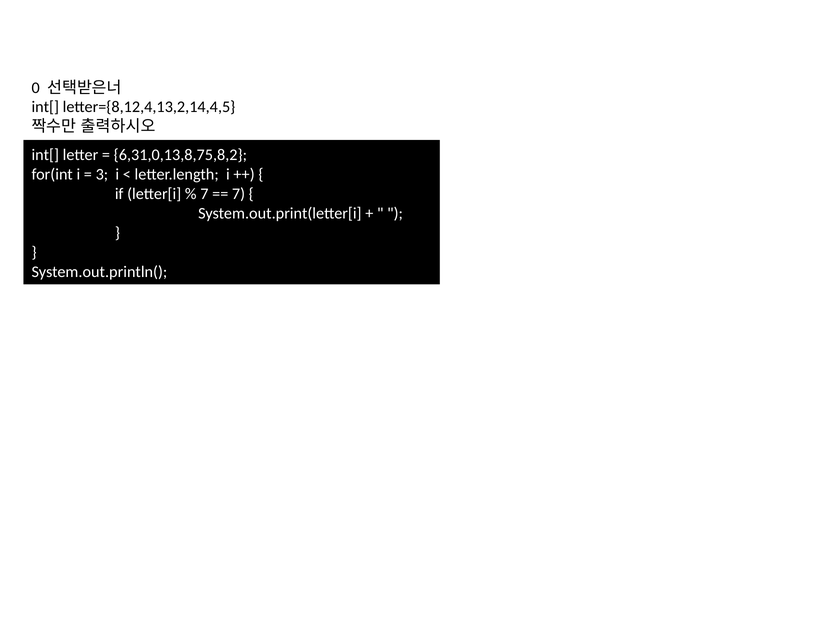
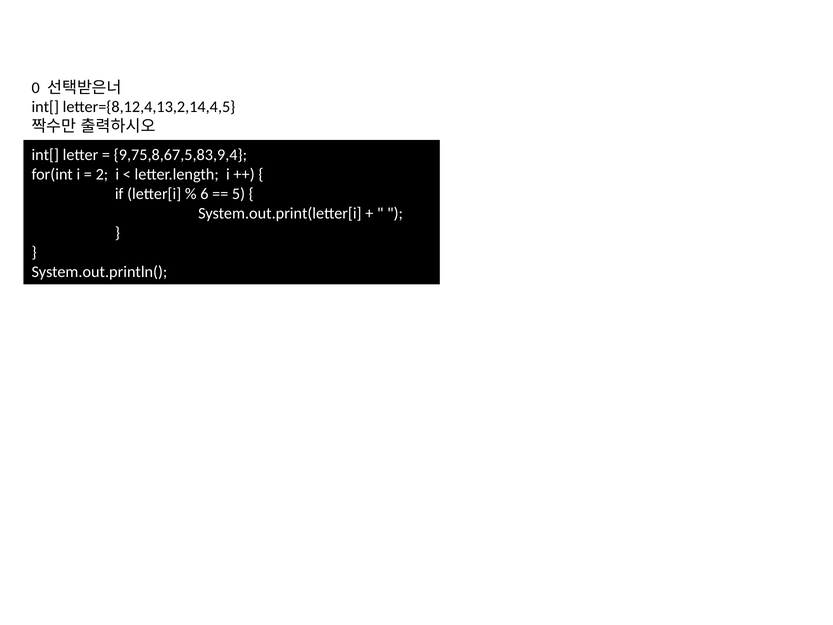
6,31,0,13,8,75,8,2: 6,31,0,13,8,75,8,2 -> 9,75,8,67,5,83,9,4
3: 3 -> 2
7 at (204, 194): 7 -> 6
7 at (239, 194): 7 -> 5
